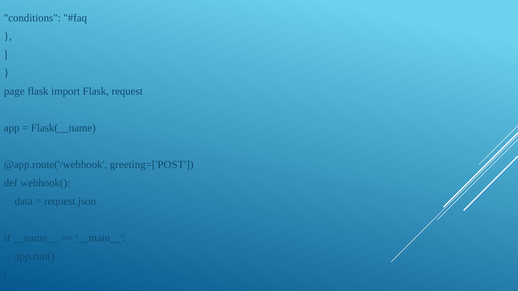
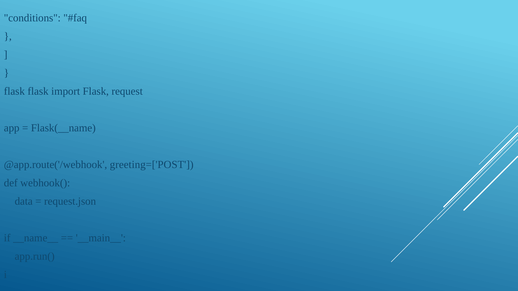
page at (14, 91): page -> flask
